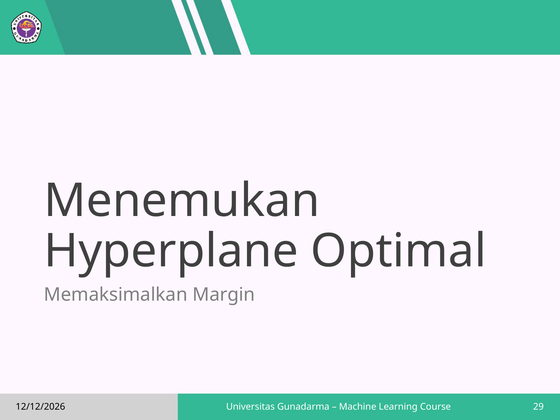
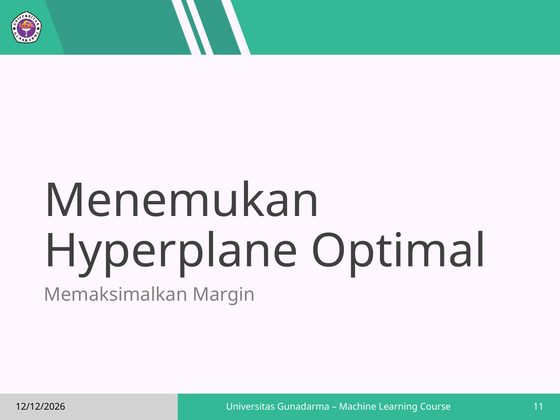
29: 29 -> 11
